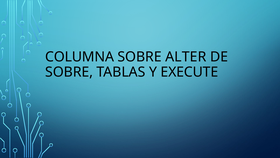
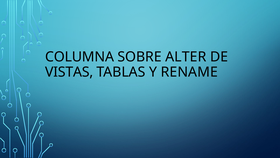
SOBRE at (69, 72): SOBRE -> VISTAS
EXECUTE: EXECUTE -> RENAME
